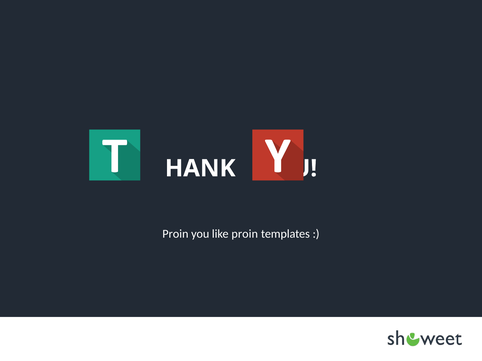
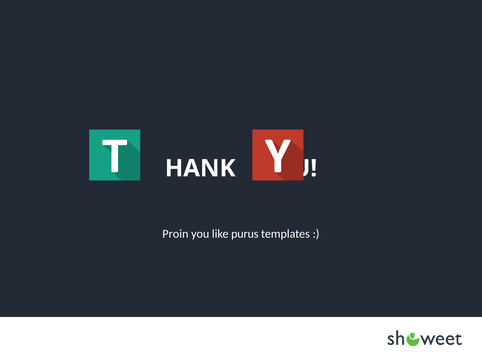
like proin: proin -> purus
